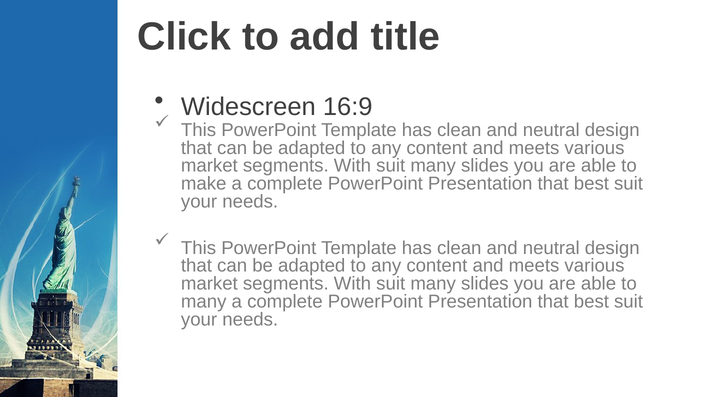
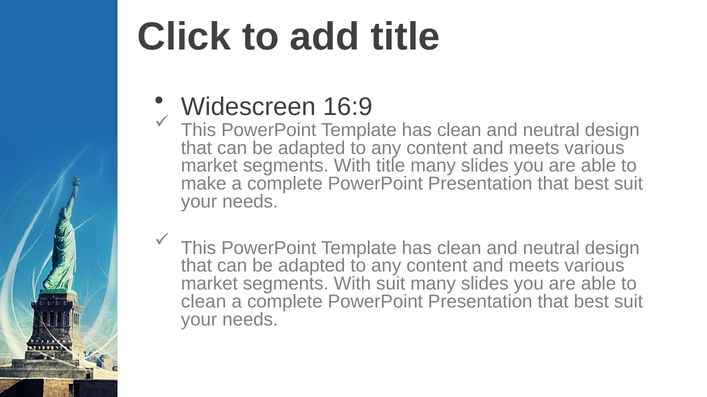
suit at (391, 166): suit -> title
many at (204, 302): many -> clean
